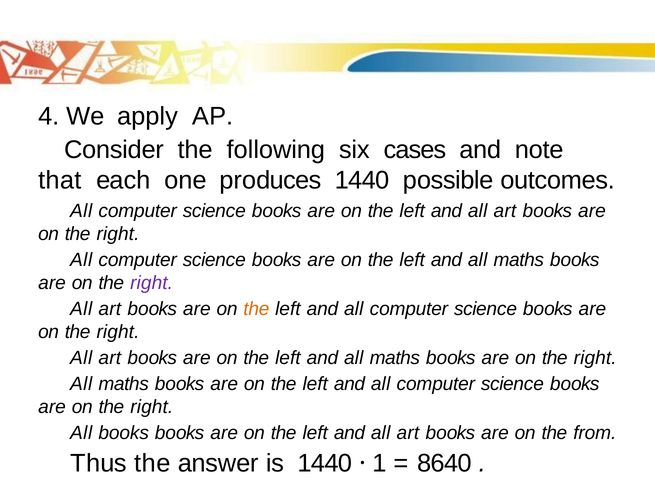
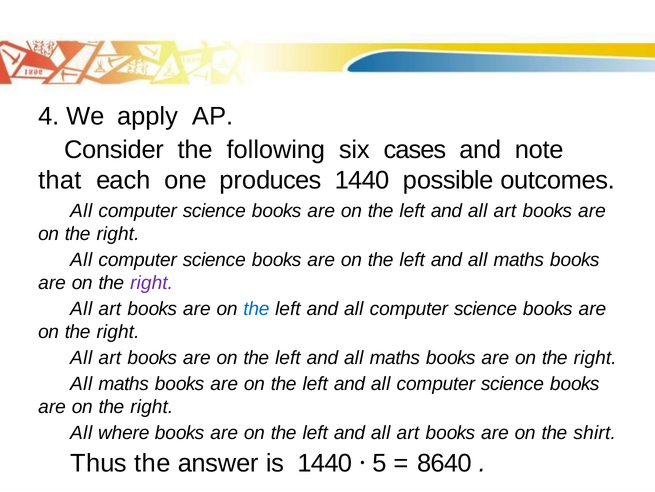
the at (256, 308) colour: orange -> blue
All books: books -> where
from: from -> shirt
1: 1 -> 5
